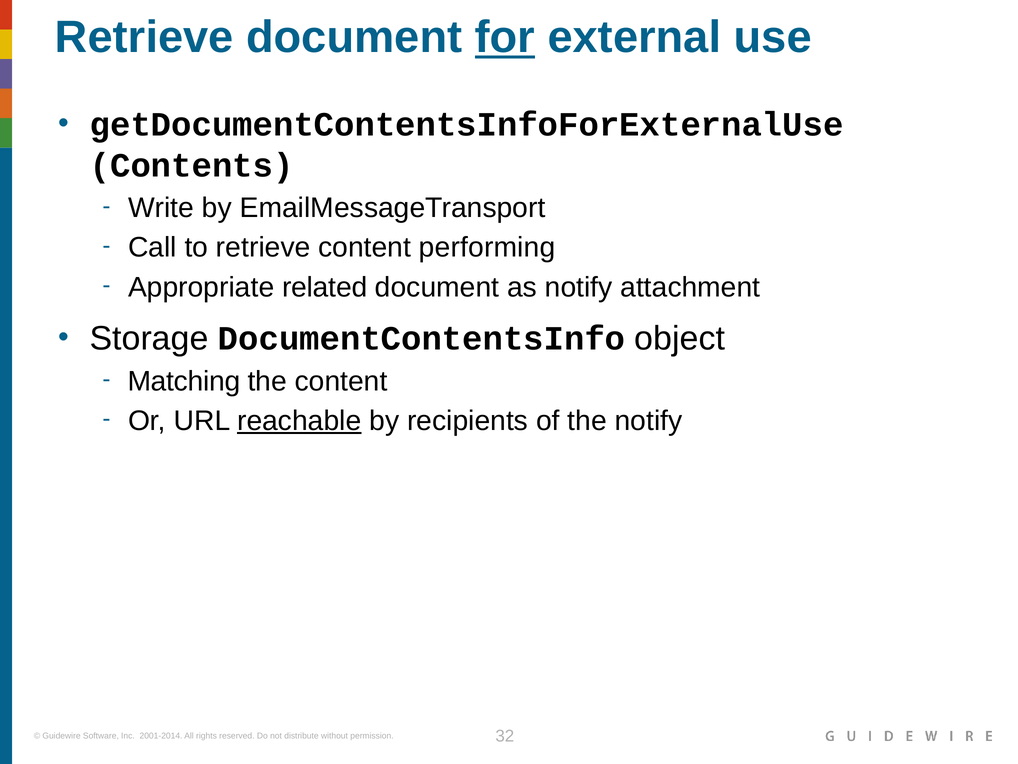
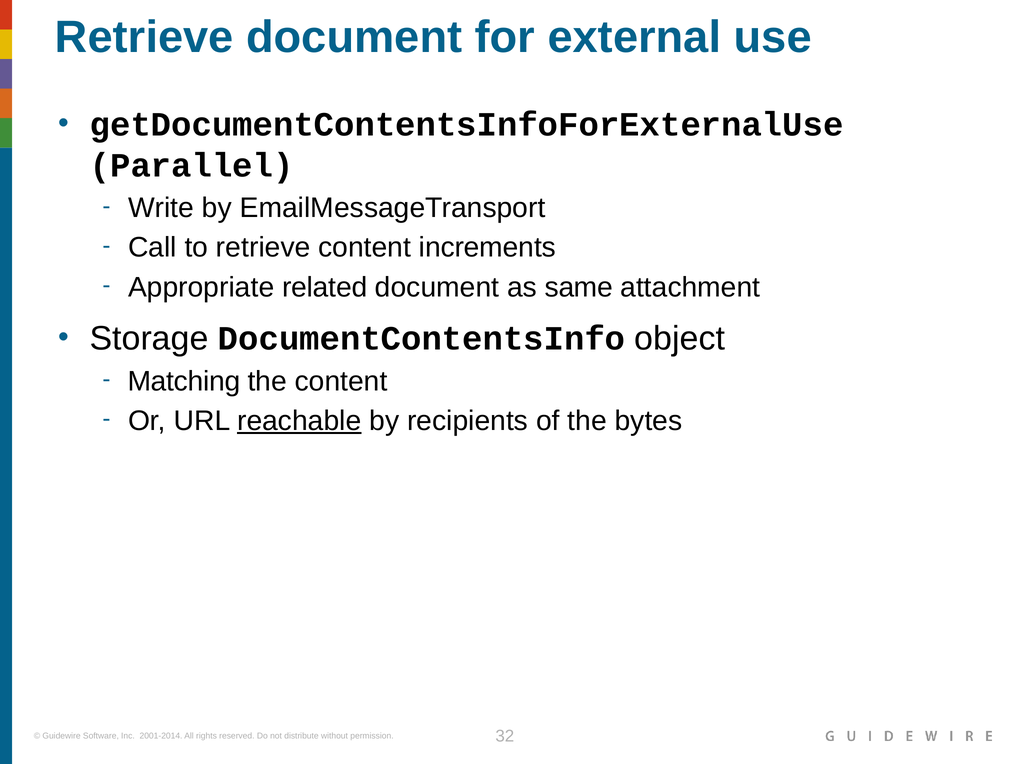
for underline: present -> none
Contents: Contents -> Parallel
performing: performing -> increments
as notify: notify -> same
the notify: notify -> bytes
